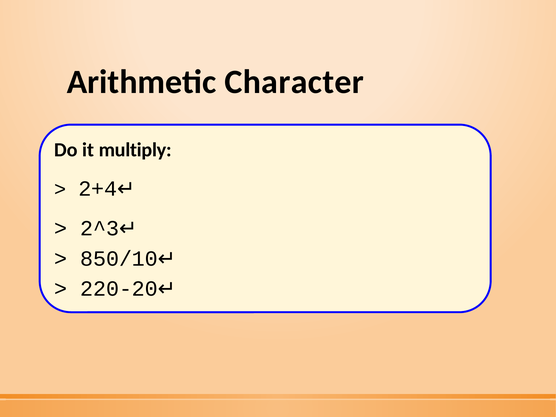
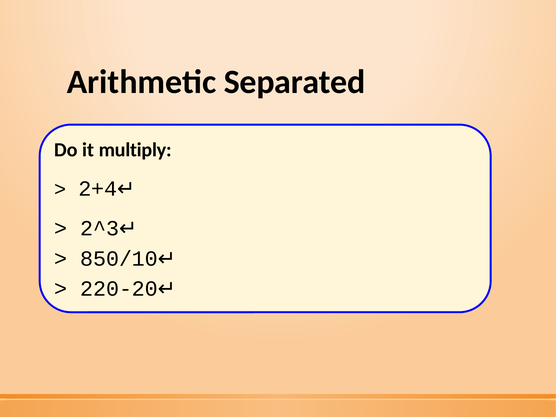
Character: Character -> Separated
